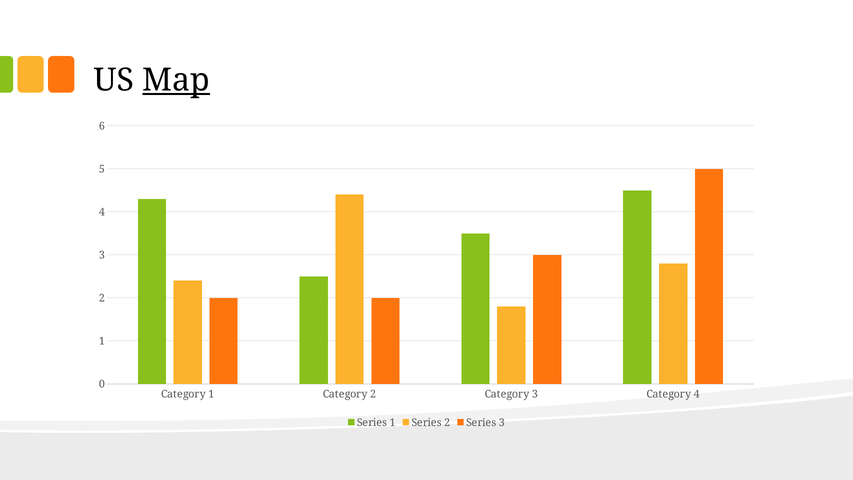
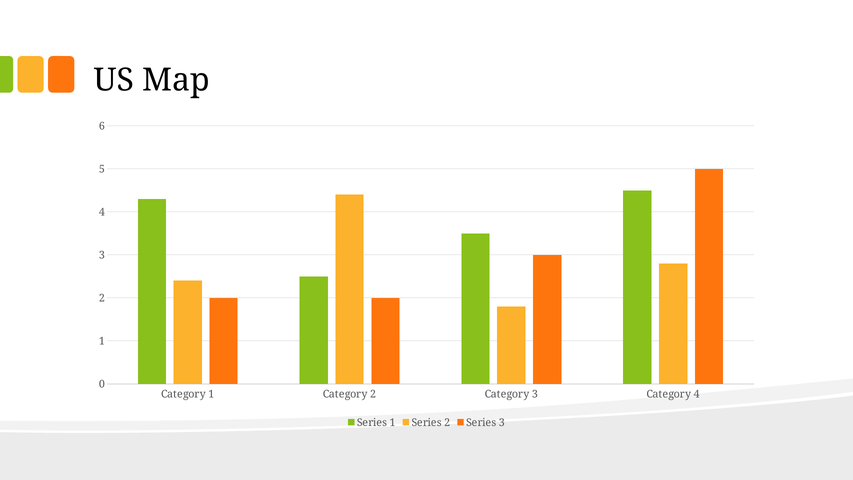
Map underline: present -> none
